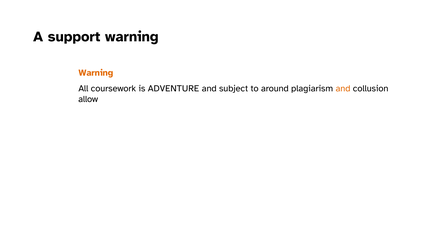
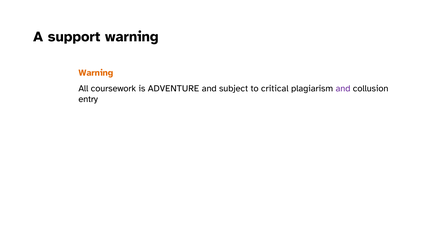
around: around -> critical
and at (343, 88) colour: orange -> purple
allow: allow -> entry
